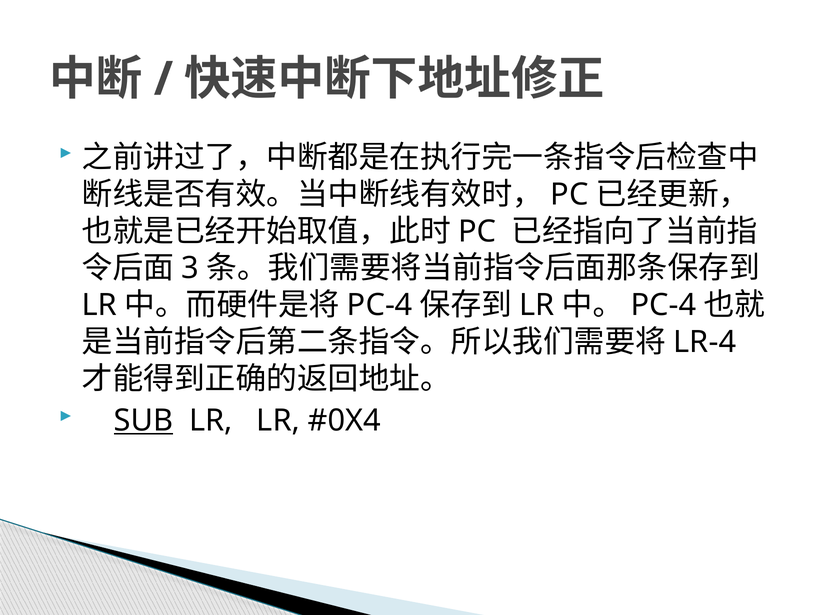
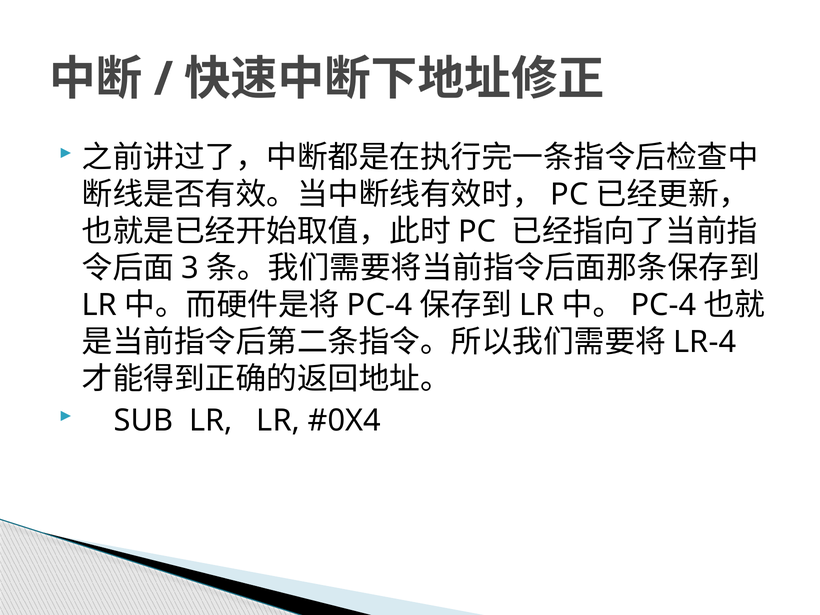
SUB underline: present -> none
